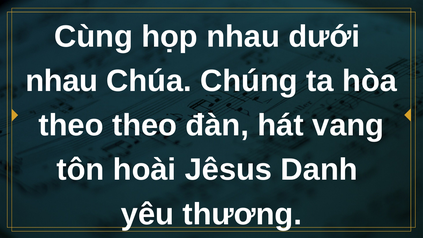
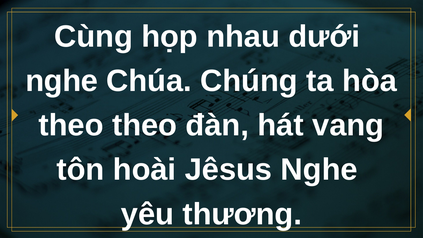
nhau at (62, 81): nhau -> nghe
Jêsus Danh: Danh -> Nghe
